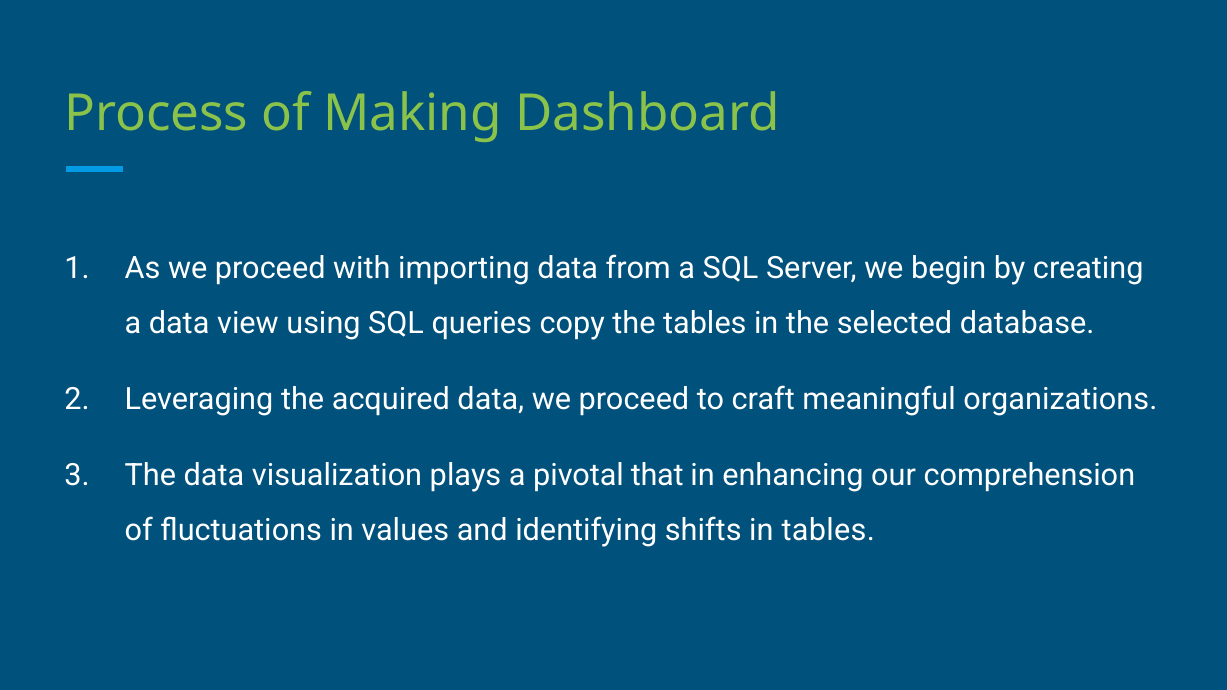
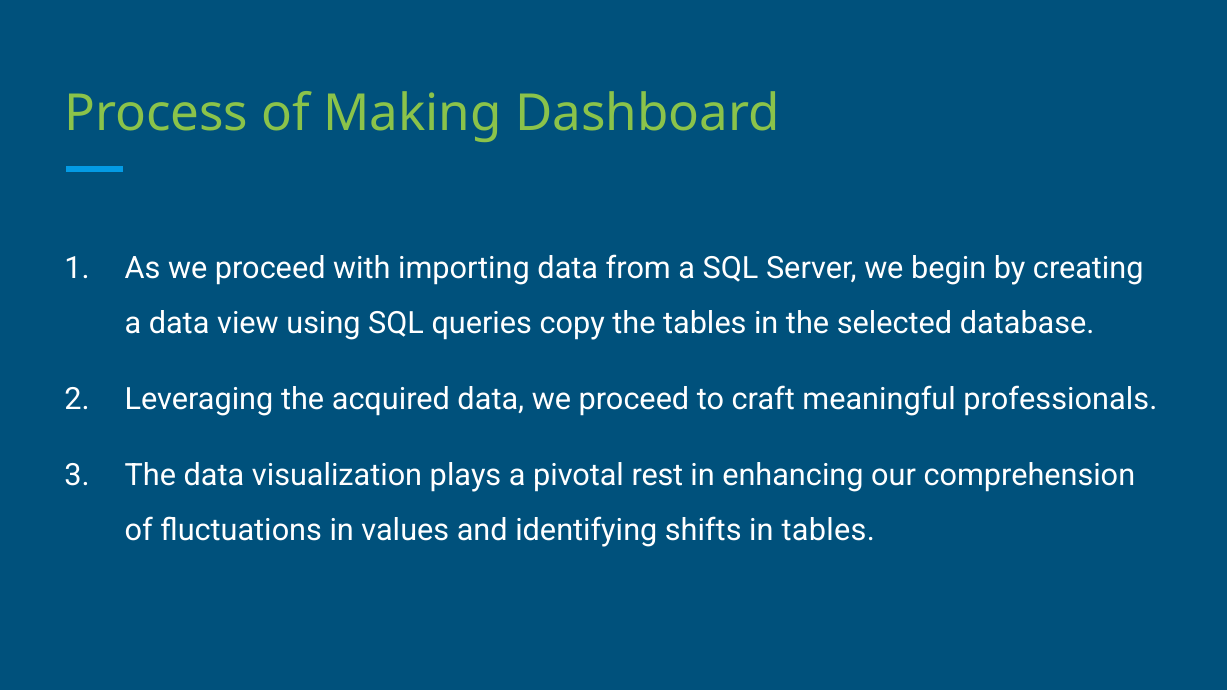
organizations: organizations -> professionals
that: that -> rest
